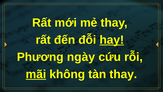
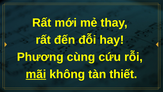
hay underline: present -> none
ngày: ngày -> cùng
tàn thay: thay -> thiết
